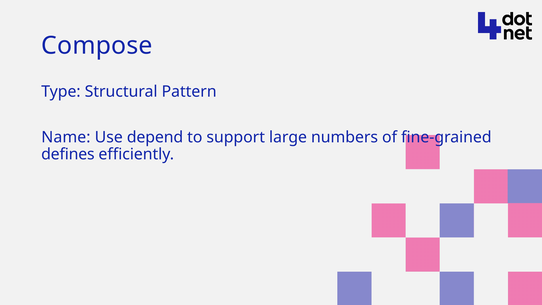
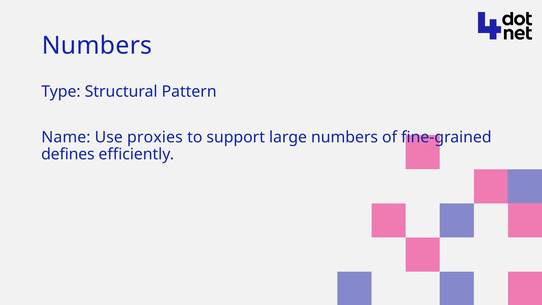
Compose at (97, 46): Compose -> Numbers
depend: depend -> proxies
